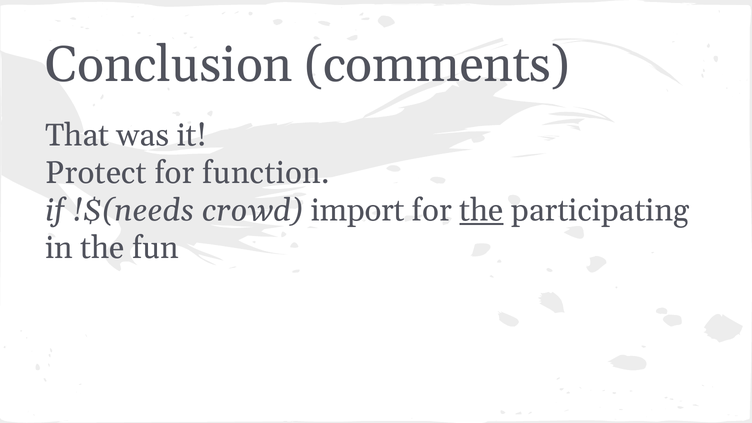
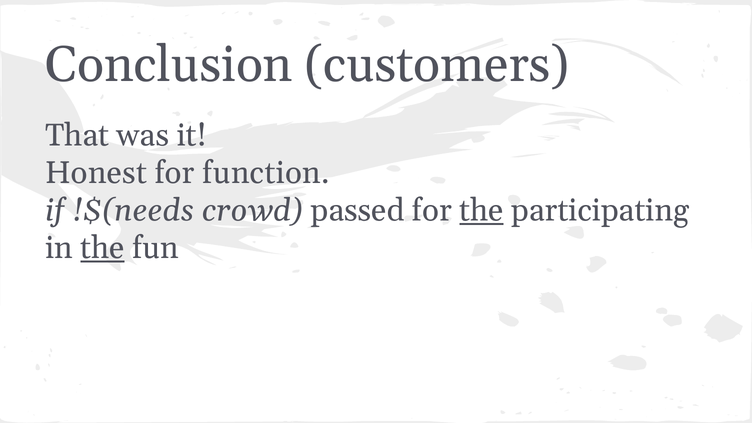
comments: comments -> customers
Protect: Protect -> Honest
import: import -> passed
the at (102, 248) underline: none -> present
